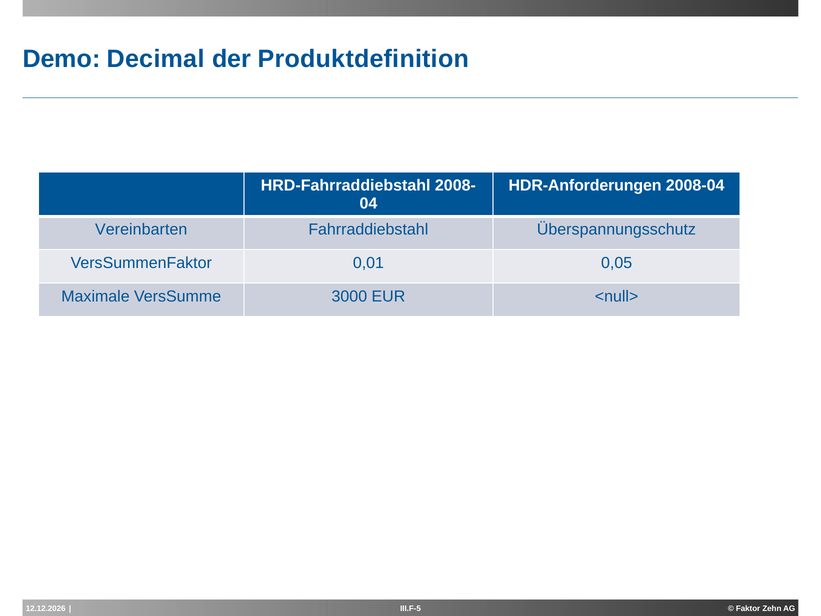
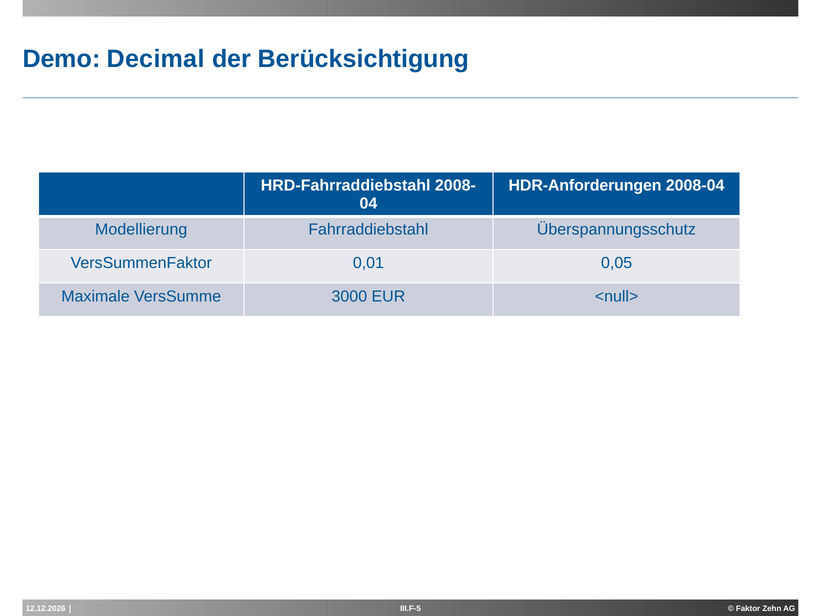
Produktdefinition: Produktdefinition -> Berücksichtigung
Vereinbarten: Vereinbarten -> Modellierung
